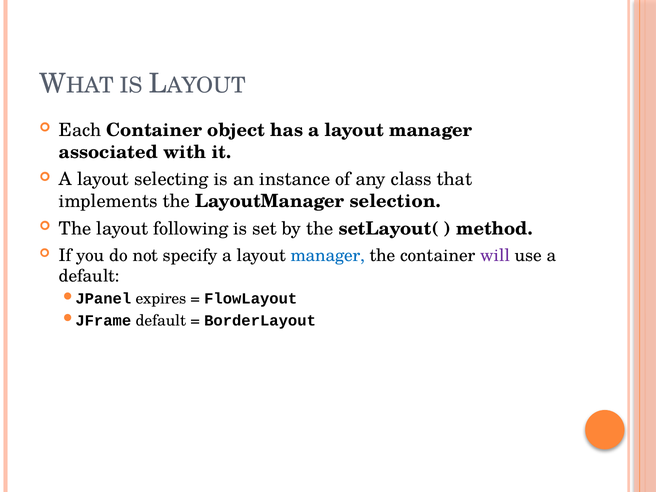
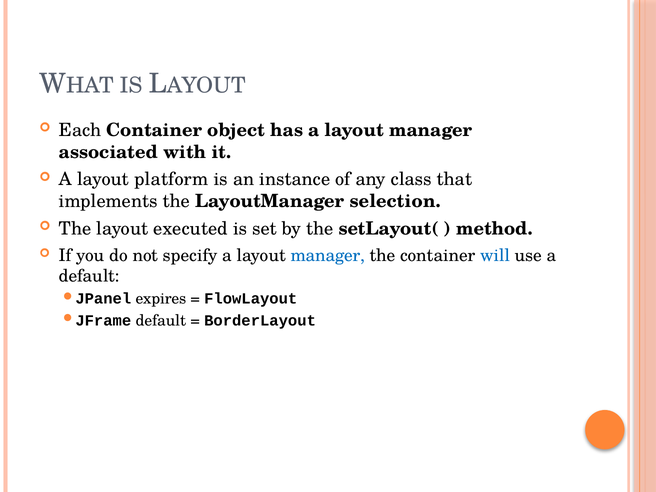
selecting: selecting -> platform
following: following -> executed
will colour: purple -> blue
